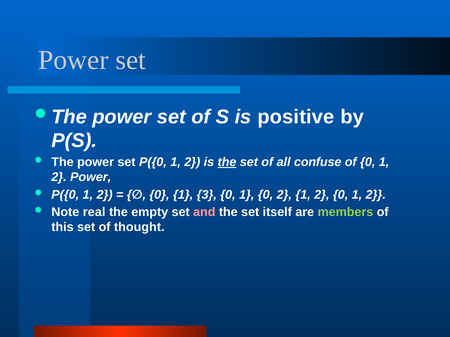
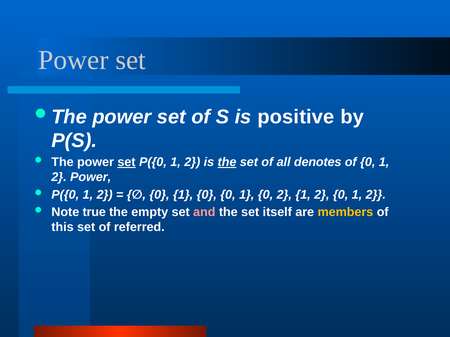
set at (126, 162) underline: none -> present
confuse: confuse -> denotes
3 at (207, 195): 3 -> 0
real: real -> true
members colour: light green -> yellow
thought: thought -> referred
